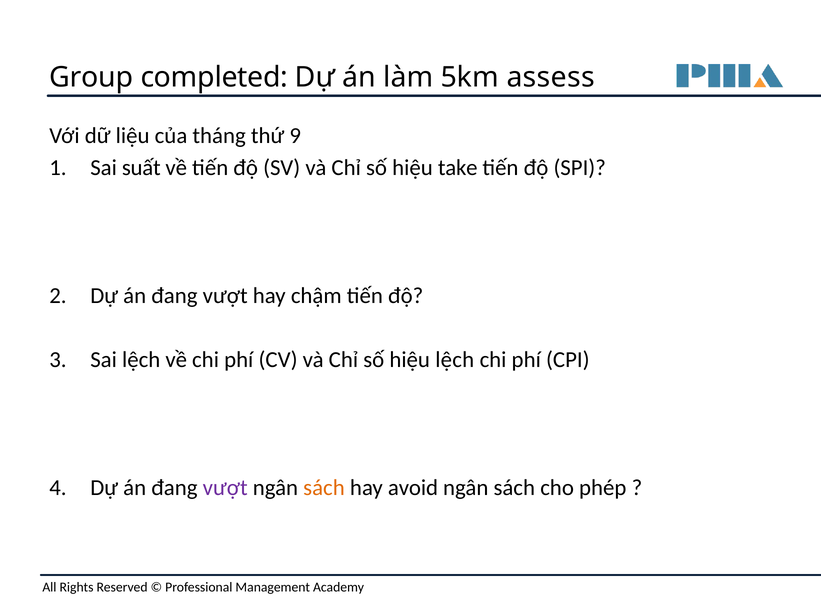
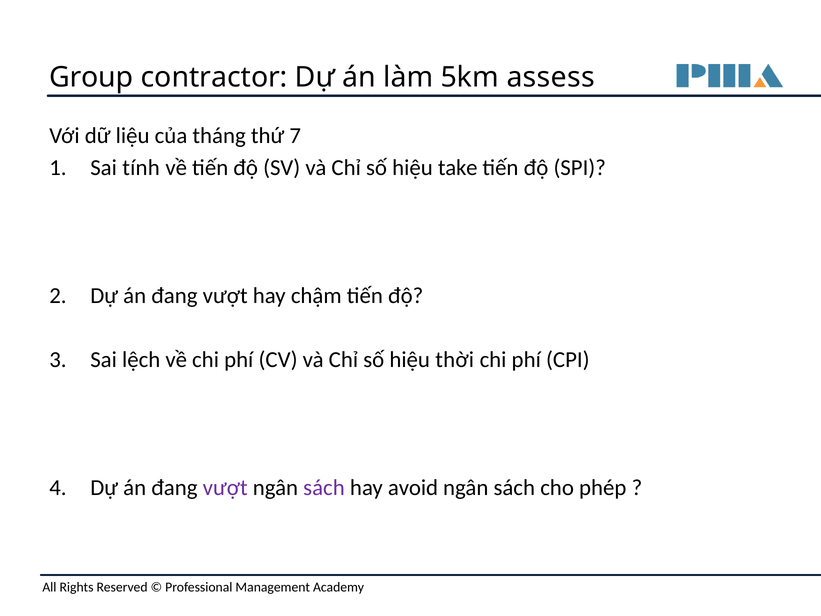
completed: completed -> contractor
9: 9 -> 7
suất: suất -> tính
hiệu lệch: lệch -> thời
sách at (324, 487) colour: orange -> purple
